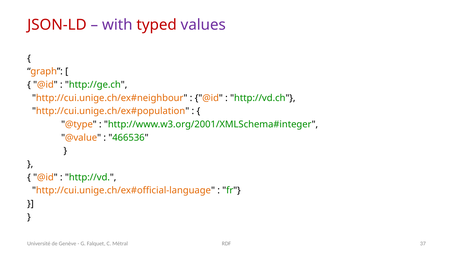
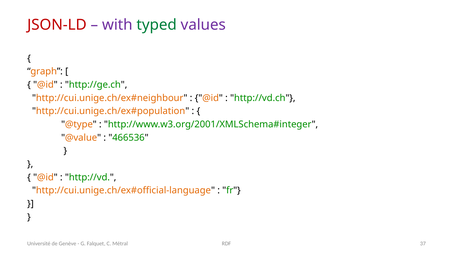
typed colour: red -> green
